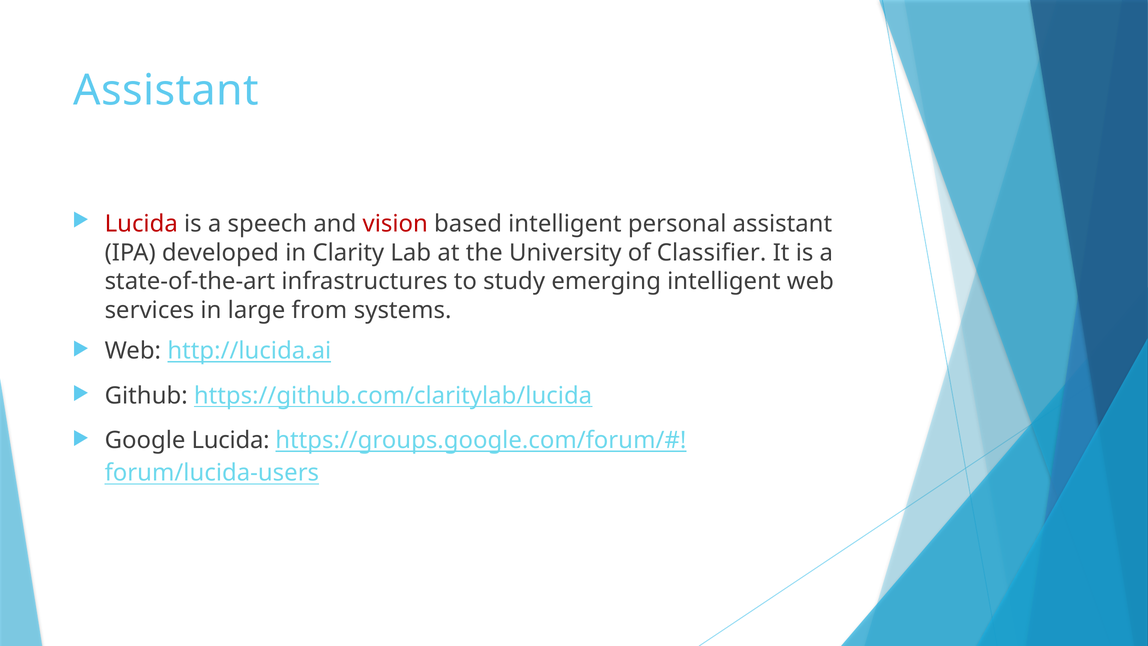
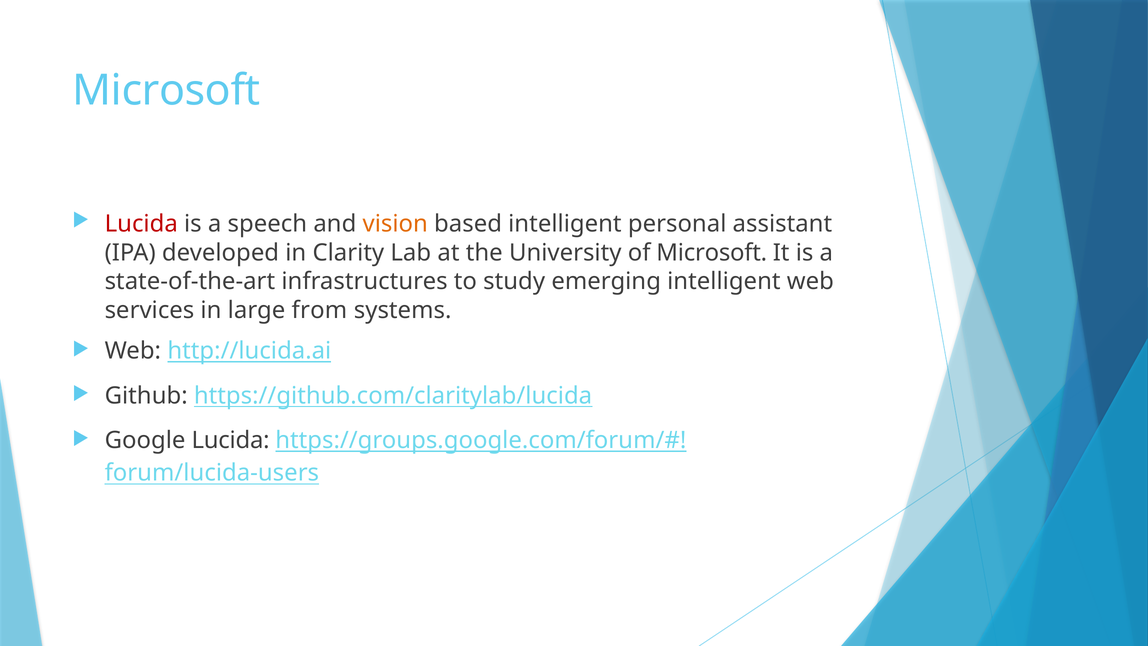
Assistant at (166, 91): Assistant -> Microsoft
vision colour: red -> orange
of Classifier: Classifier -> Microsoft
